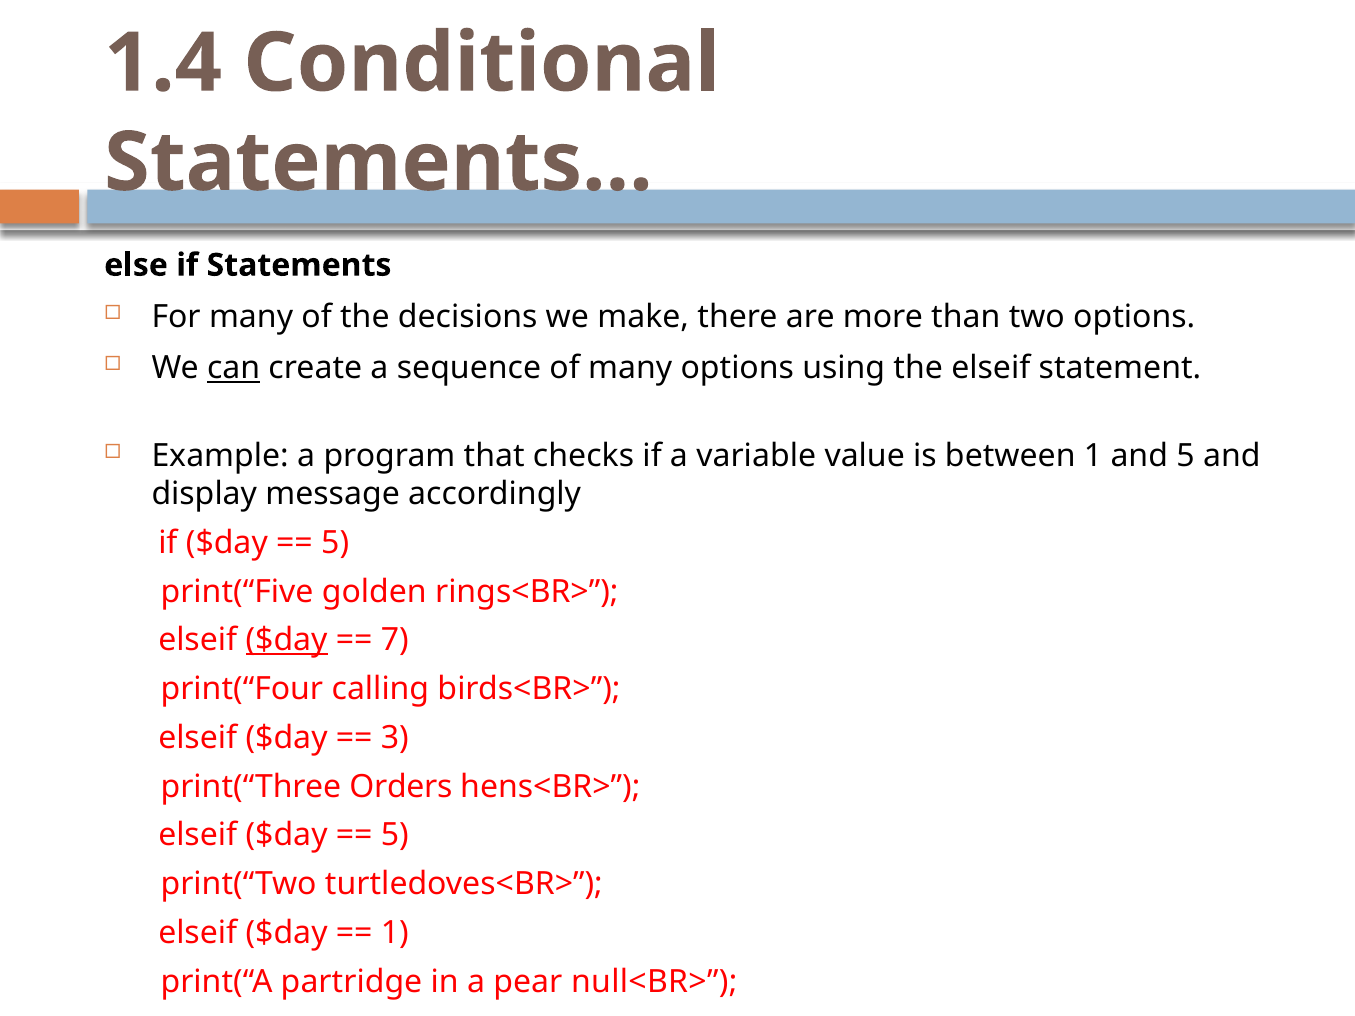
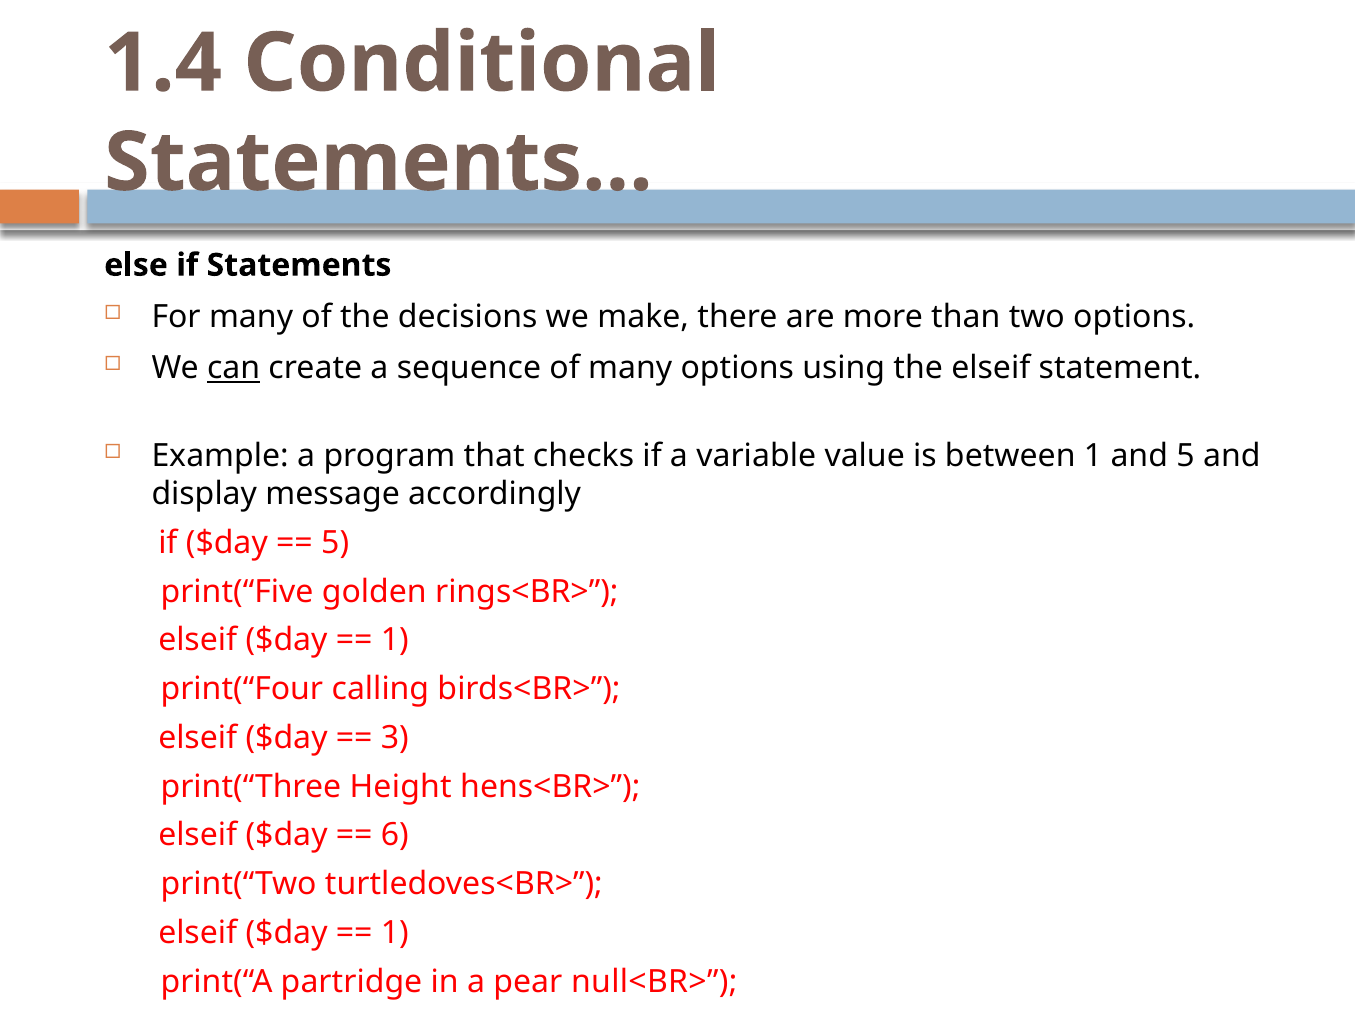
$day at (287, 640) underline: present -> none
7 at (395, 640): 7 -> 1
Orders: Orders -> Height
5 at (395, 836): 5 -> 6
